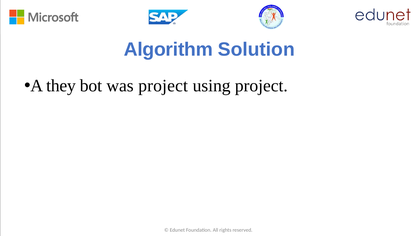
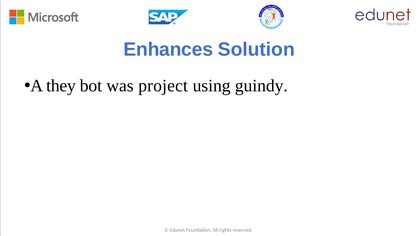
Algorithm: Algorithm -> Enhances
using project: project -> guindy
